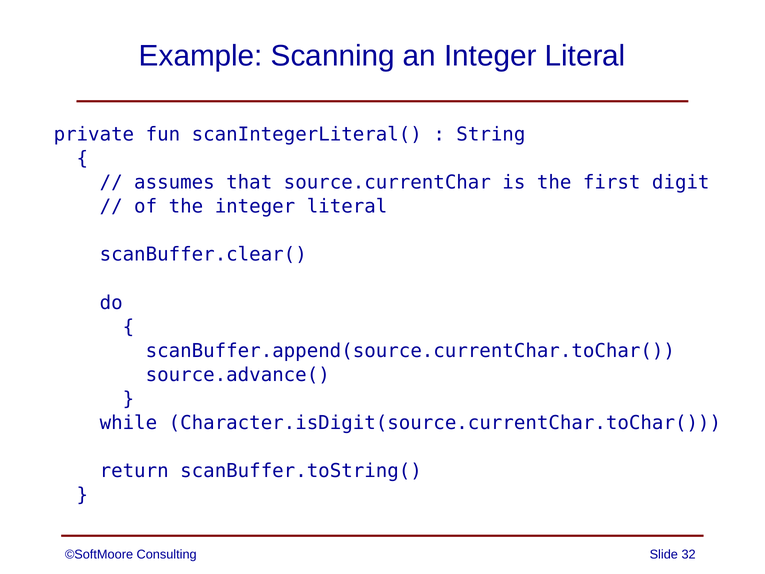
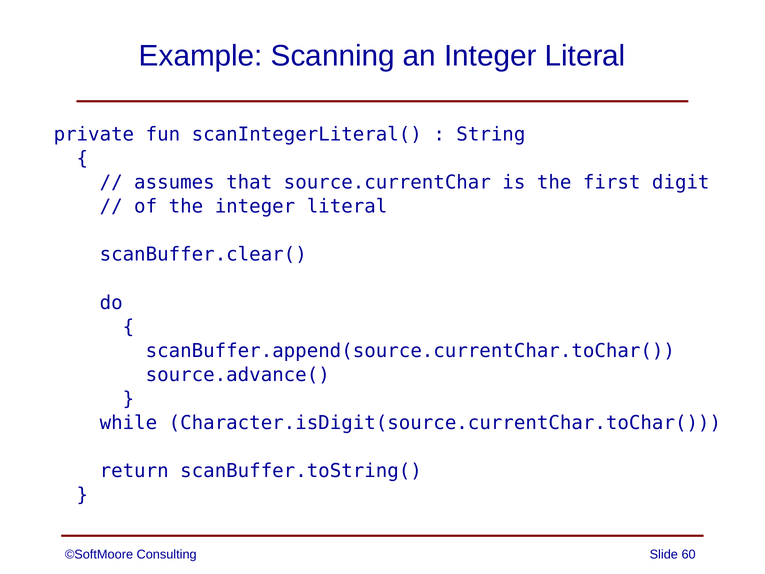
32: 32 -> 60
